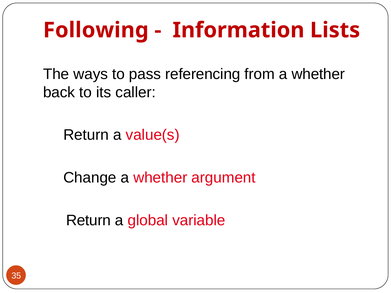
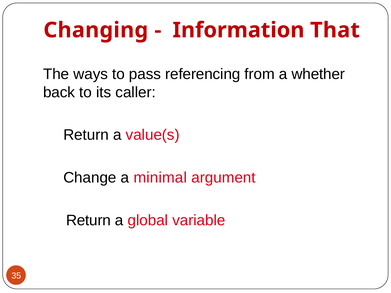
Following: Following -> Changing
Lists: Lists -> That
Change a whether: whether -> minimal
